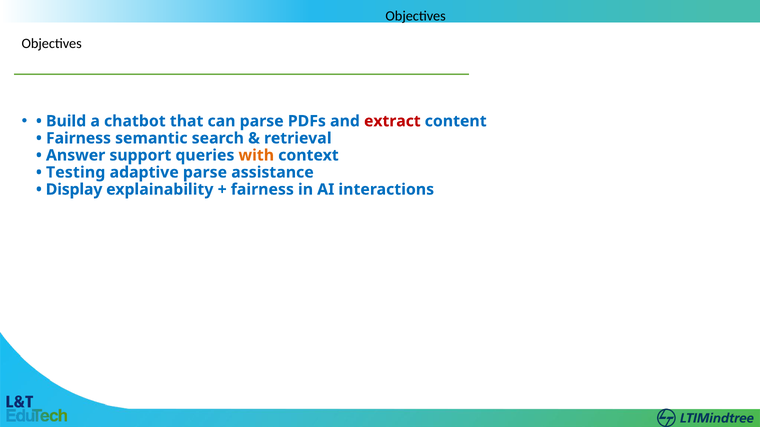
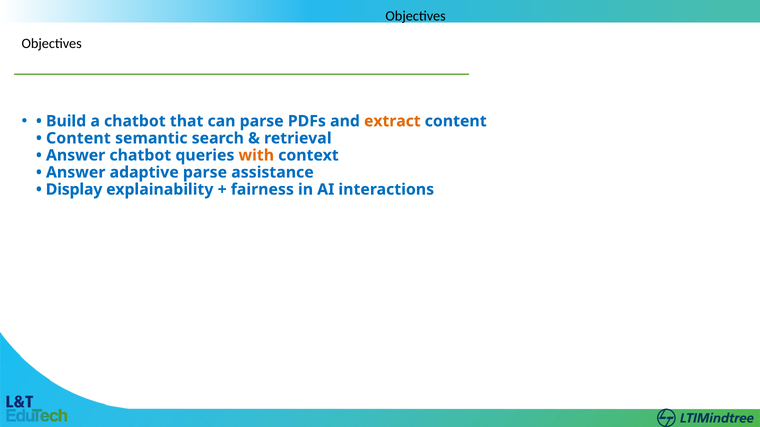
extract colour: red -> orange
Fairness at (78, 138): Fairness -> Content
Answer support: support -> chatbot
Testing at (76, 173): Testing -> Answer
